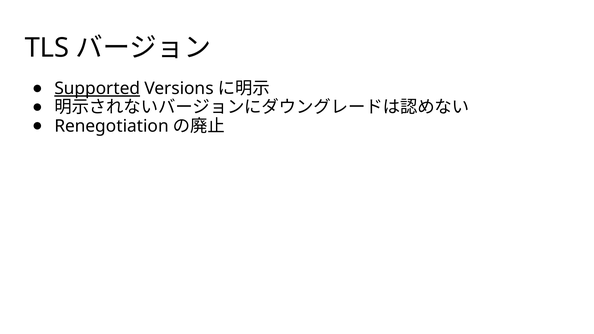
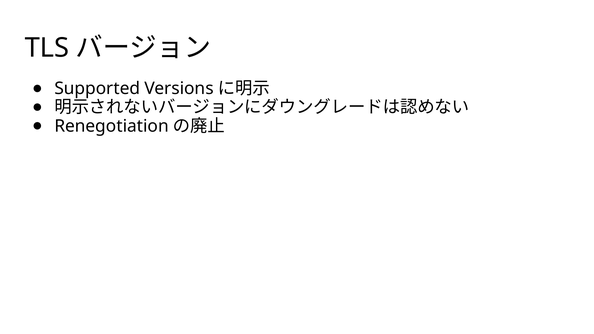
Supported underline: present -> none
